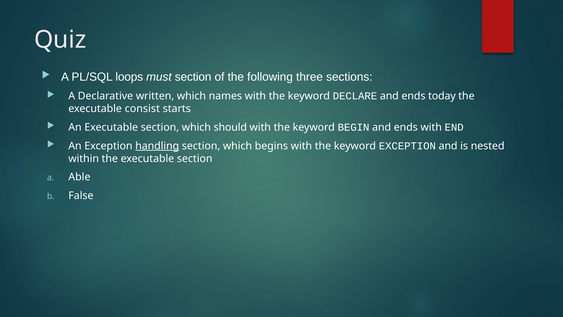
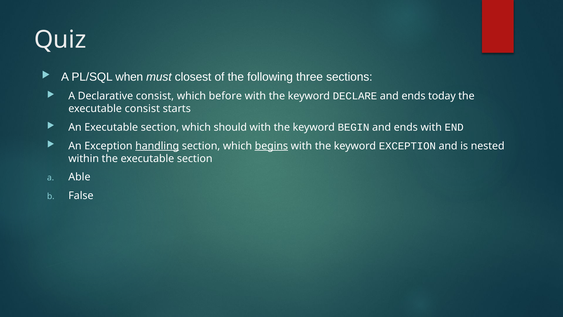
loops: loops -> when
must section: section -> closest
Declarative written: written -> consist
names: names -> before
begins underline: none -> present
